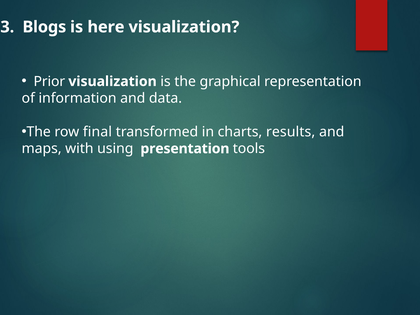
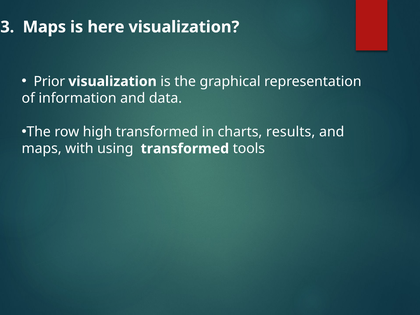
3 Blogs: Blogs -> Maps
final: final -> high
using presentation: presentation -> transformed
